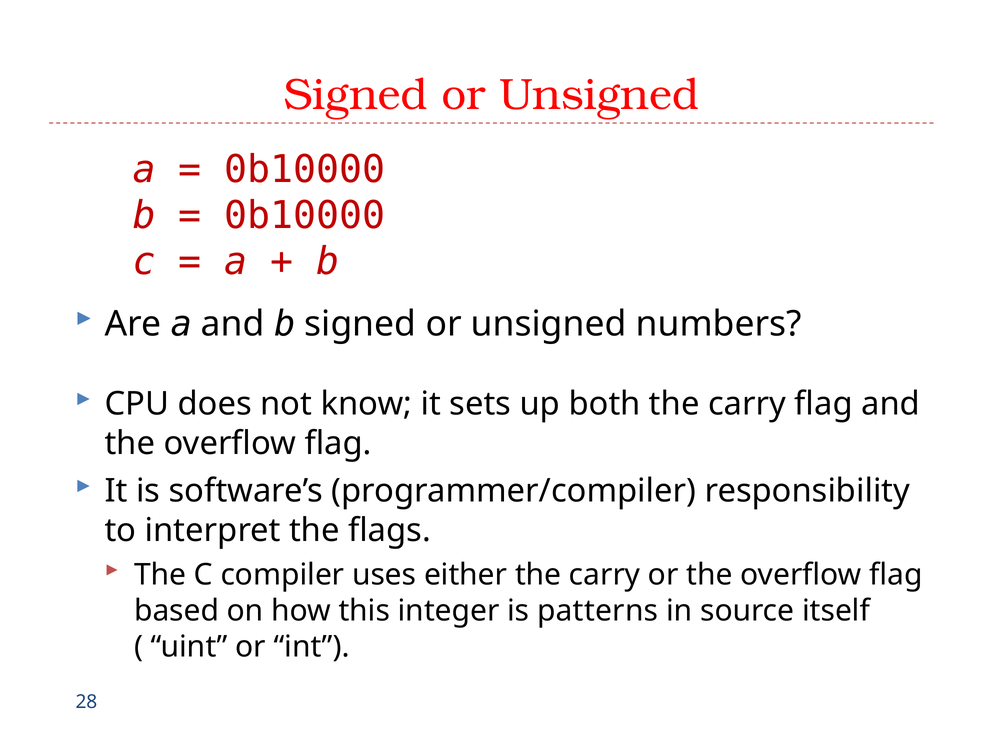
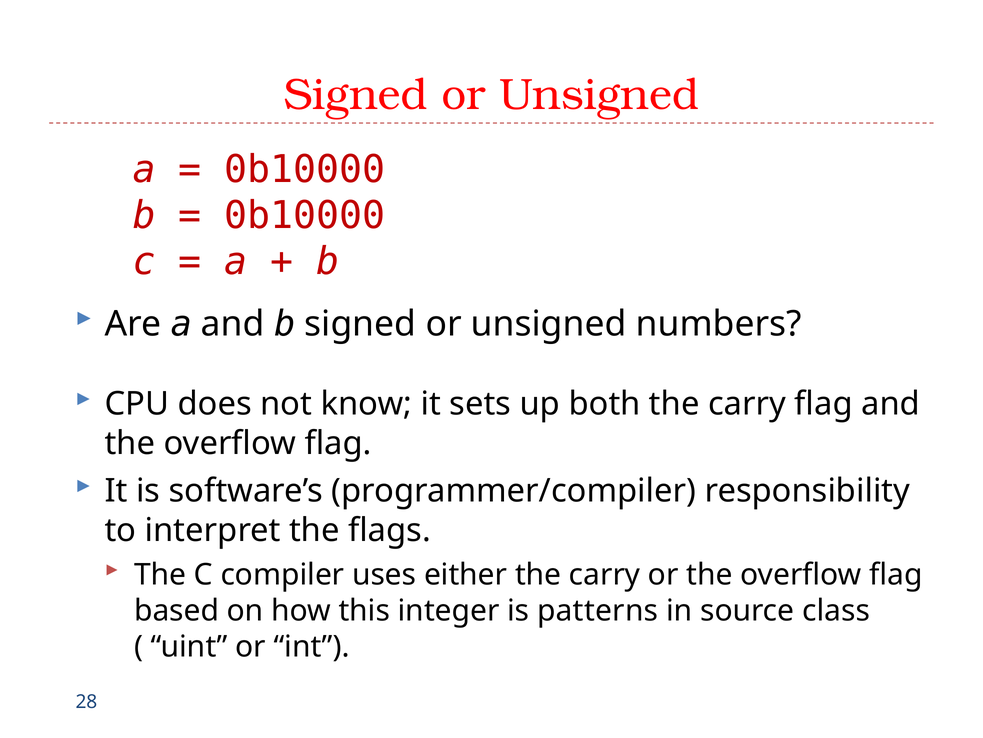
itself: itself -> class
